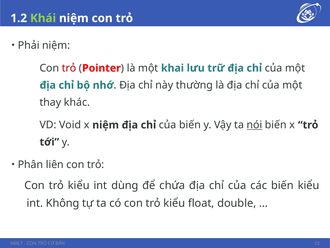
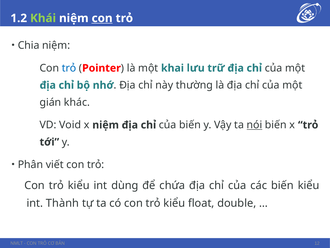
con at (102, 18) underline: none -> present
Phải: Phải -> Chia
trỏ at (69, 68) colour: red -> blue
thay: thay -> gián
liên: liên -> viết
Không: Không -> Thành
